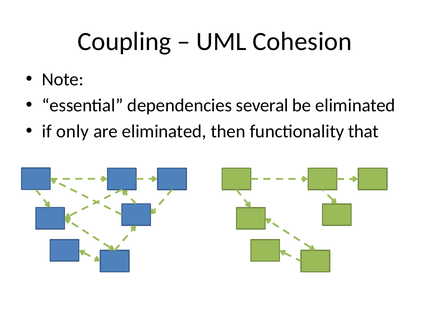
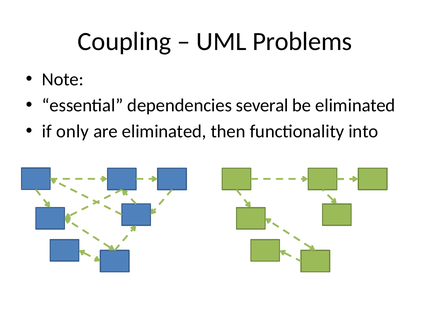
Cohesion: Cohesion -> Problems
that: that -> into
